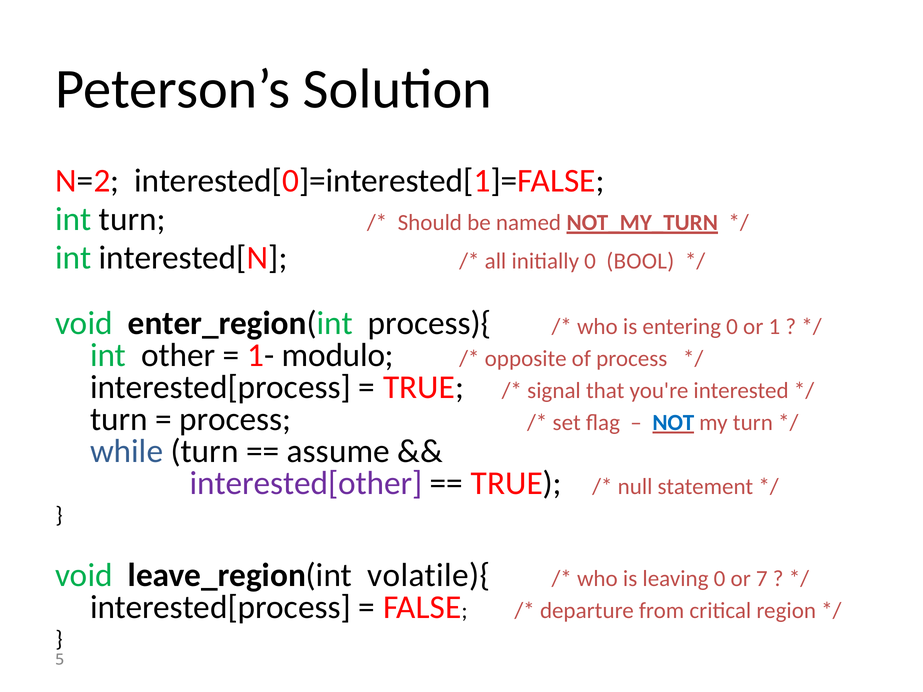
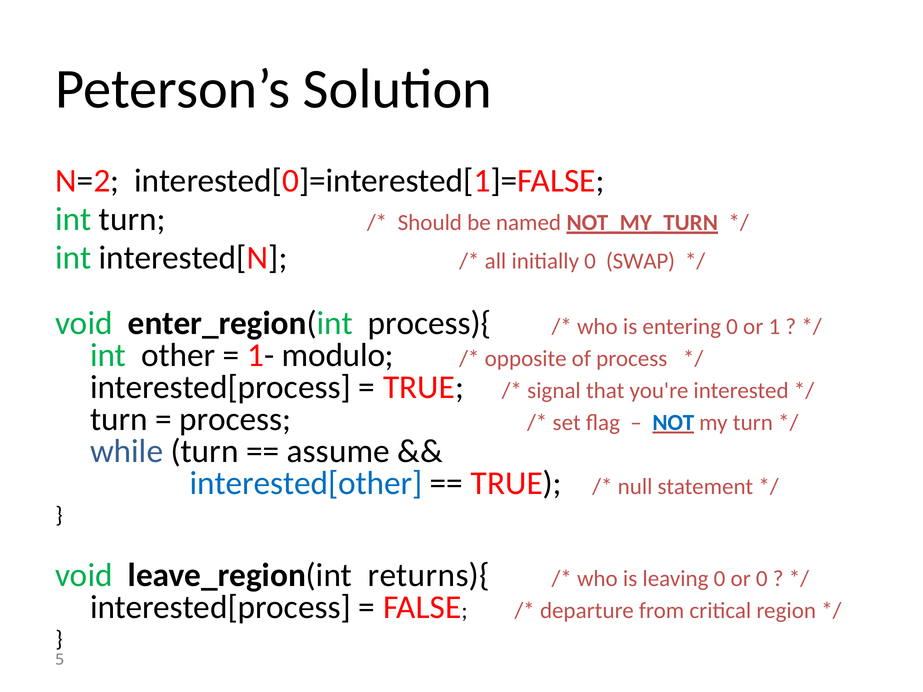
BOOL: BOOL -> SWAP
interested[other colour: purple -> blue
volatile){: volatile){ -> returns){
or 7: 7 -> 0
